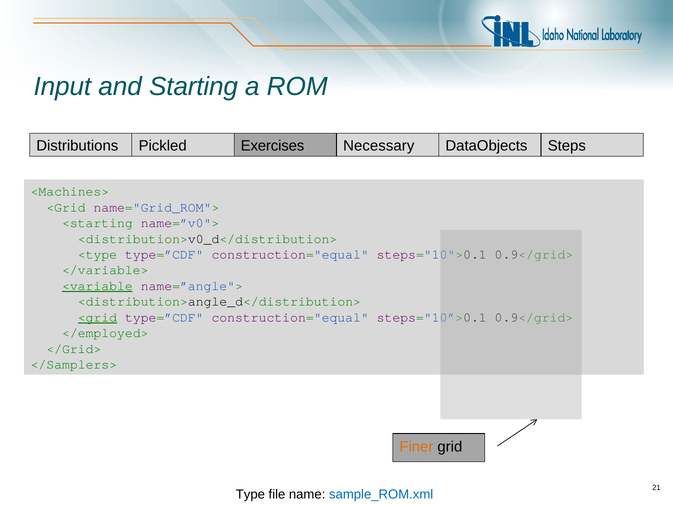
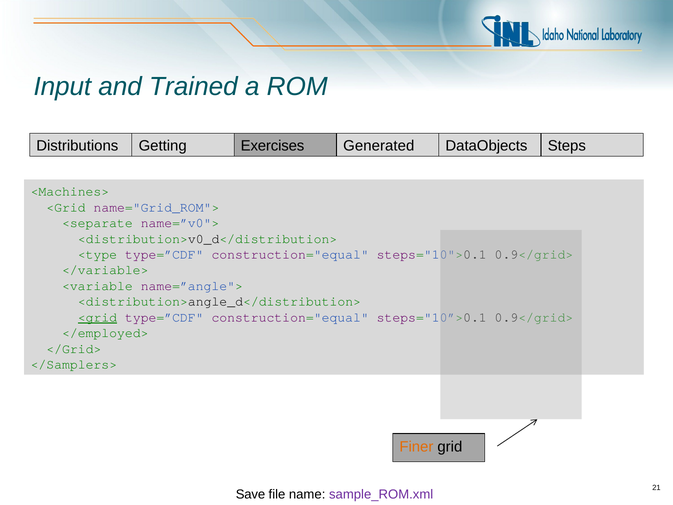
Starting: Starting -> Trained
Pickled: Pickled -> Getting
Necessary: Necessary -> Generated
<starting: <starting -> <separate
<variable underline: present -> none
Type: Type -> Save
sample_ROM.xml colour: blue -> purple
